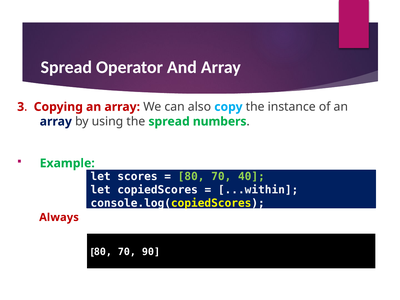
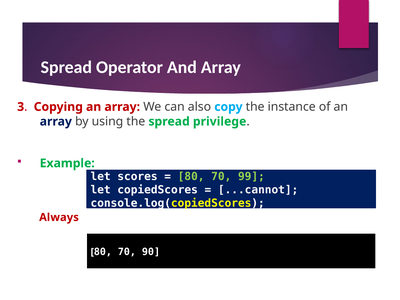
numbers: numbers -> privilege
40: 40 -> 99
...within: ...within -> ...cannot
